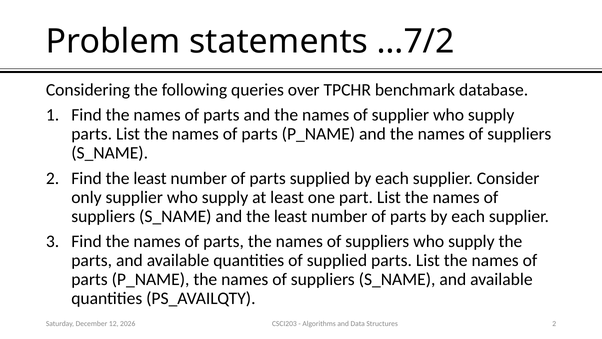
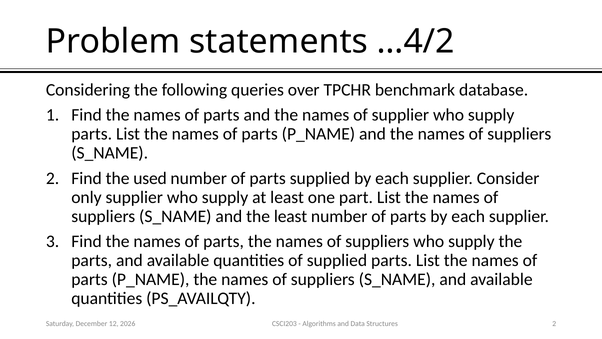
…7/2: …7/2 -> …4/2
Find the least: least -> used
